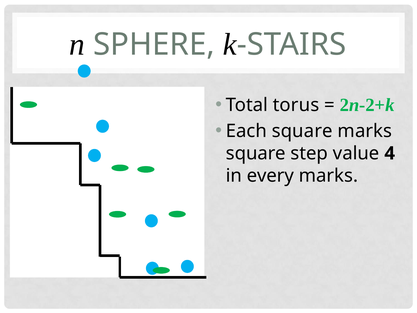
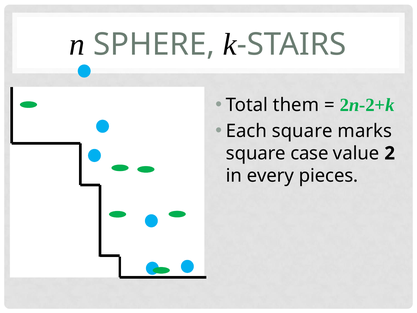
torus: torus -> them
step: step -> case
4: 4 -> 2
every marks: marks -> pieces
